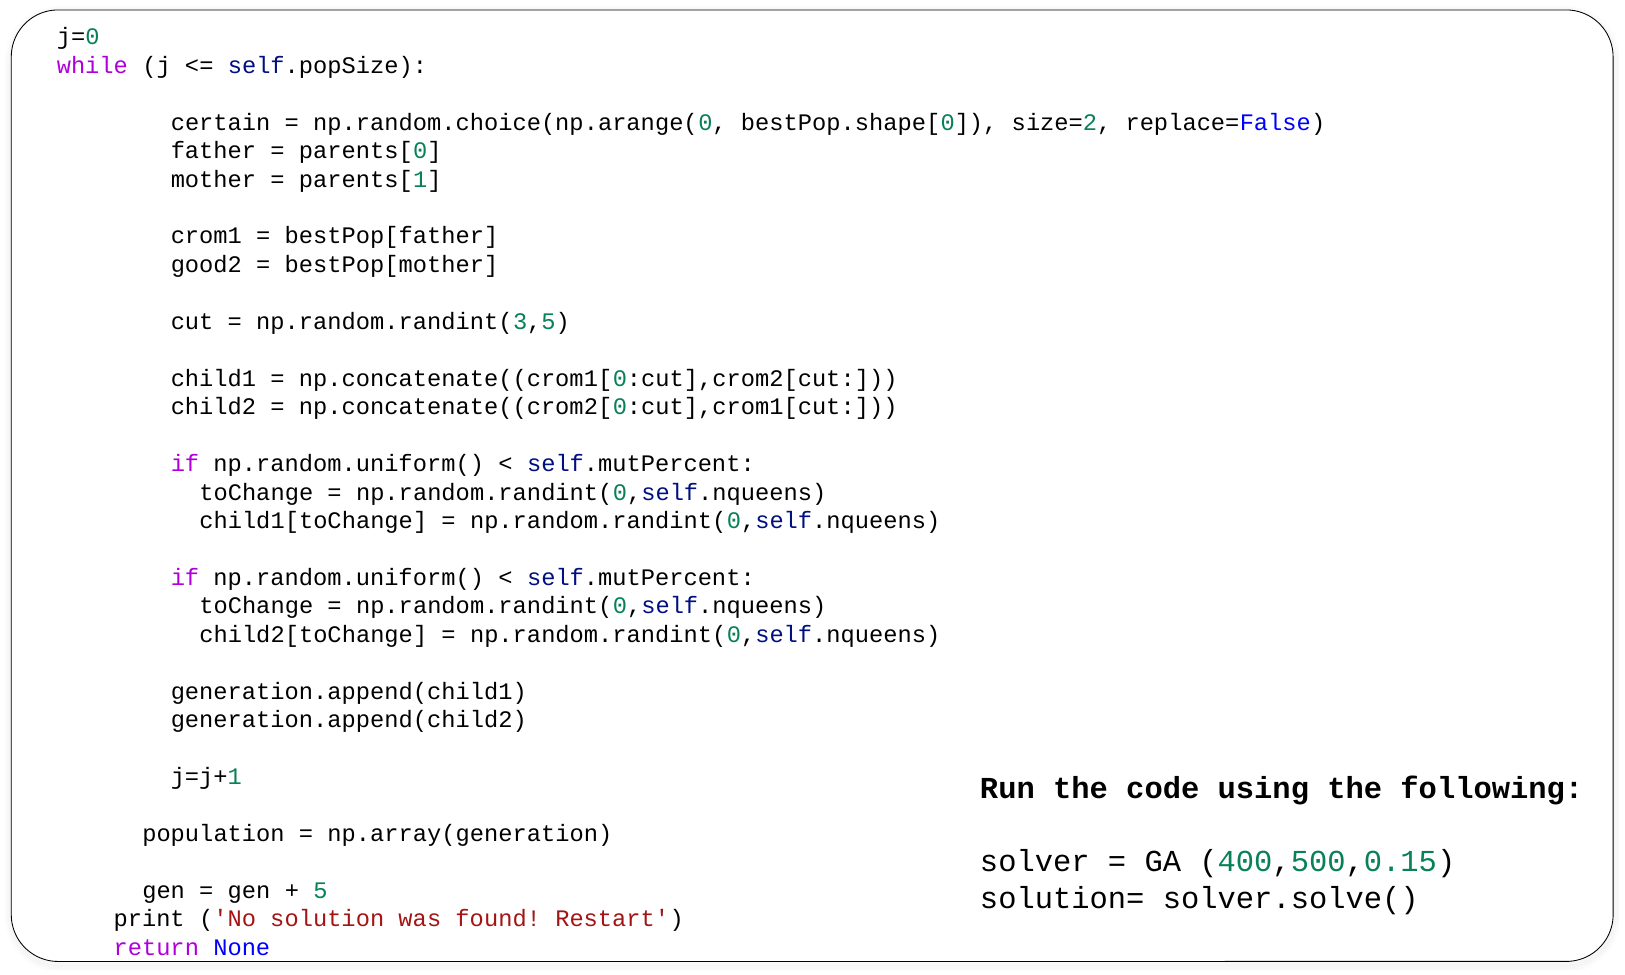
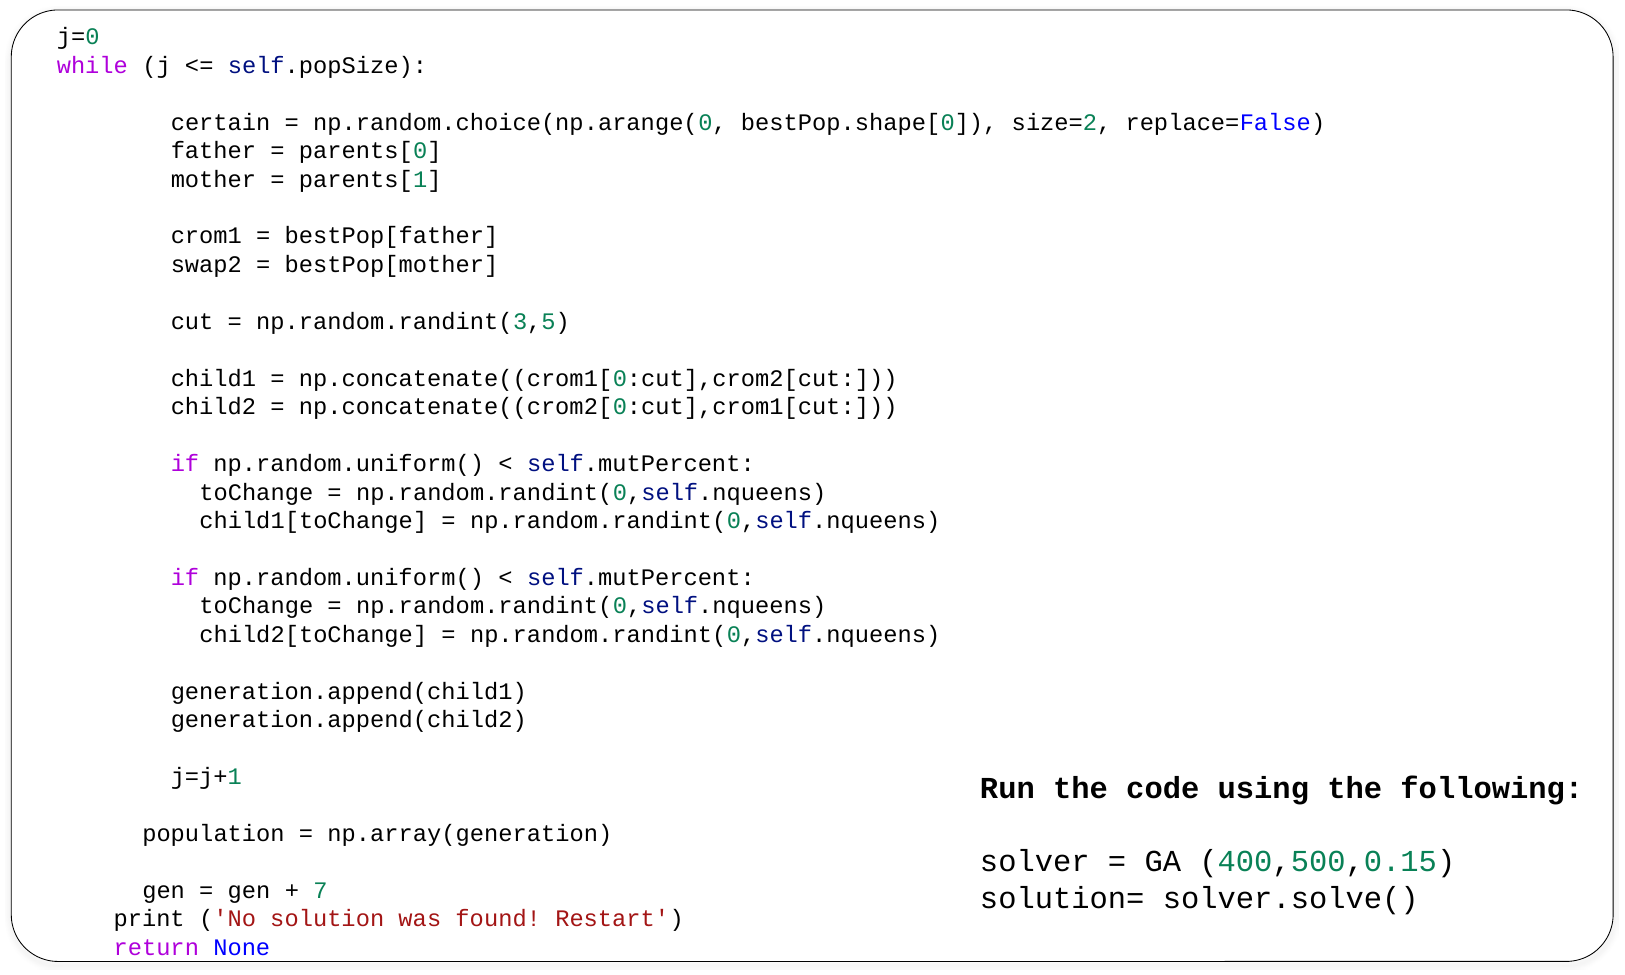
good2: good2 -> swap2
5: 5 -> 7
